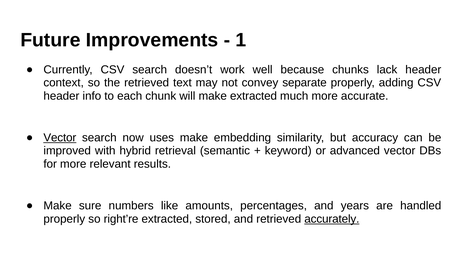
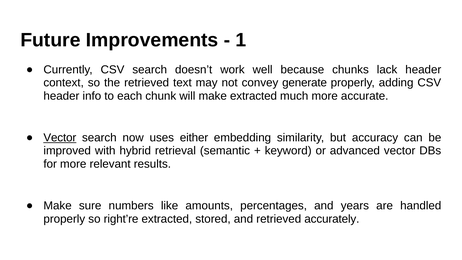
separate: separate -> generate
uses make: make -> either
accurately underline: present -> none
